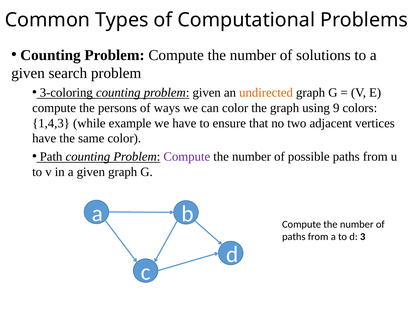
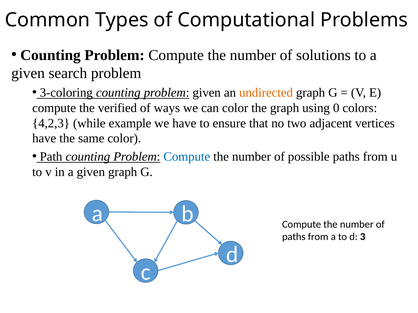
persons: persons -> verified
9: 9 -> 0
1,4,3: 1,4,3 -> 4,2,3
Compute at (187, 157) colour: purple -> blue
